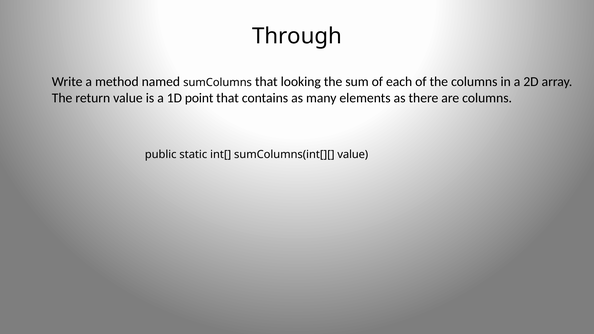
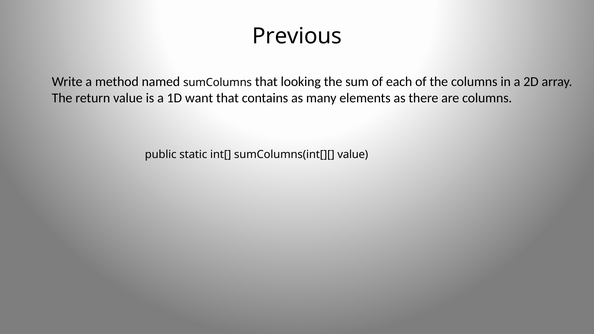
Through: Through -> Previous
point: point -> want
